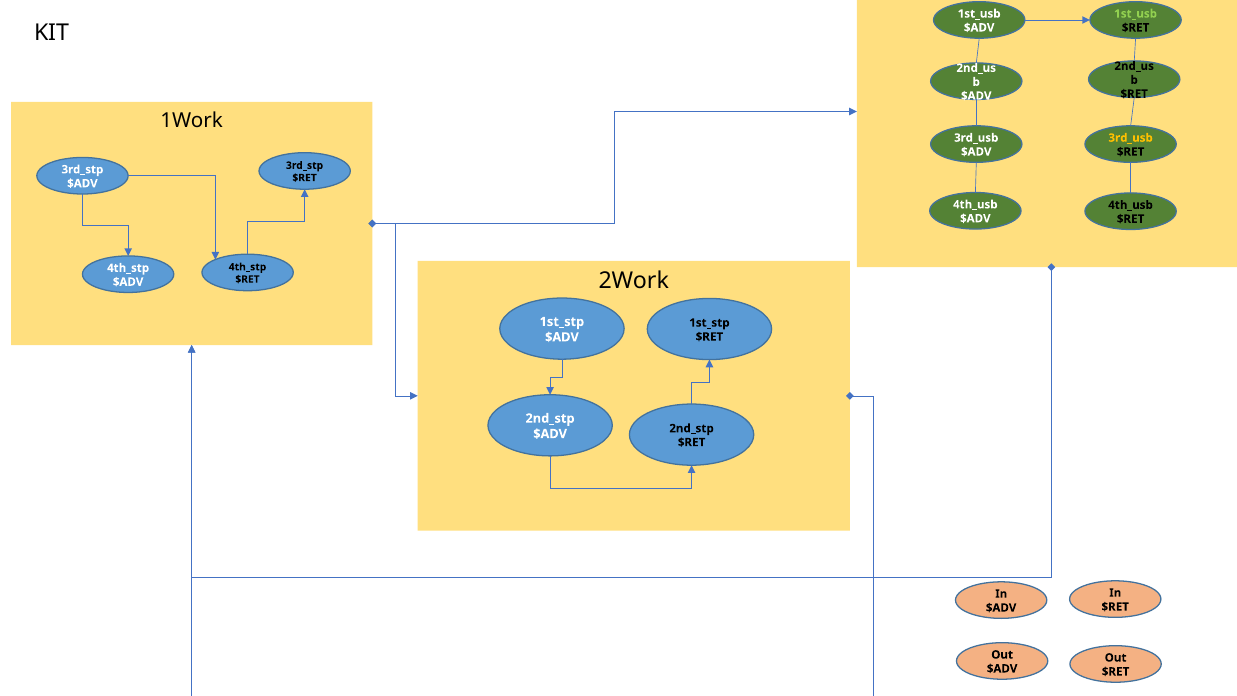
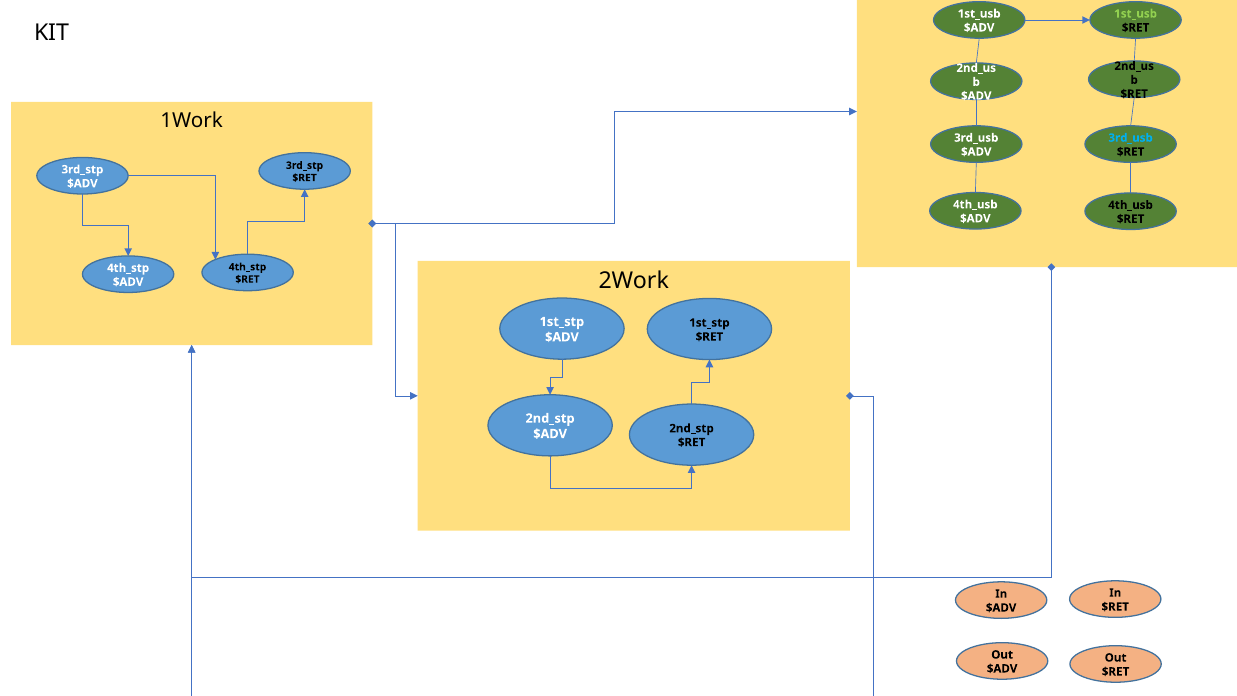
3rd_usb at (1131, 138) colour: yellow -> light blue
